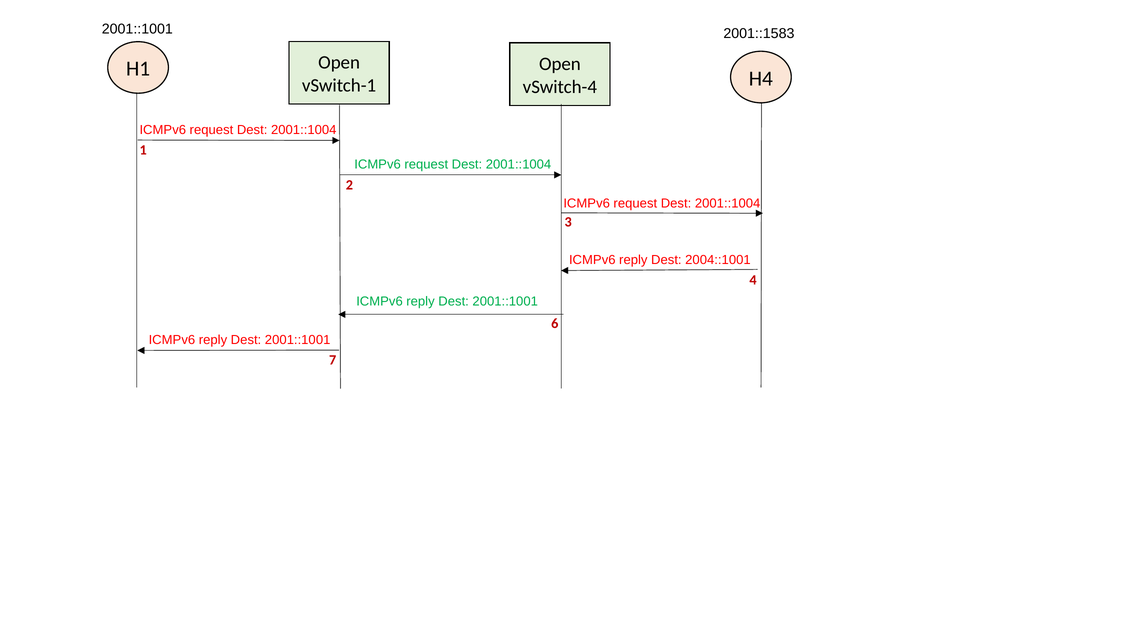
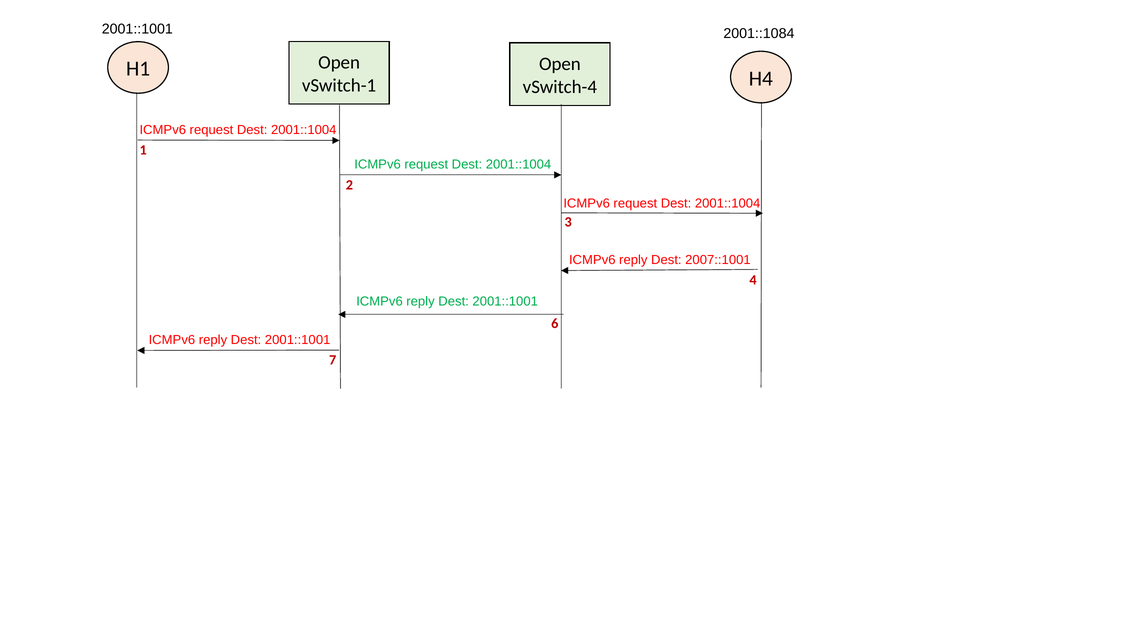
2001::1583: 2001::1583 -> 2001::1084
2004::1001: 2004::1001 -> 2007::1001
